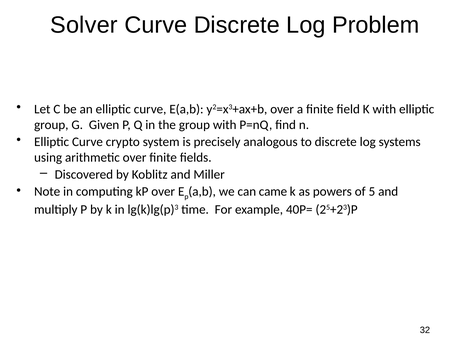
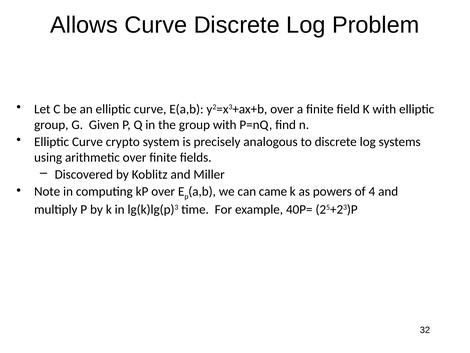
Solver: Solver -> Allows
5: 5 -> 4
